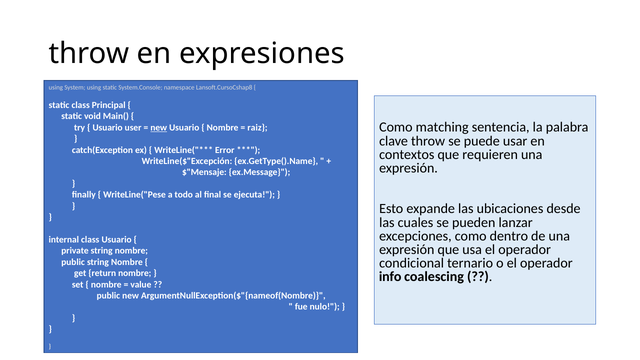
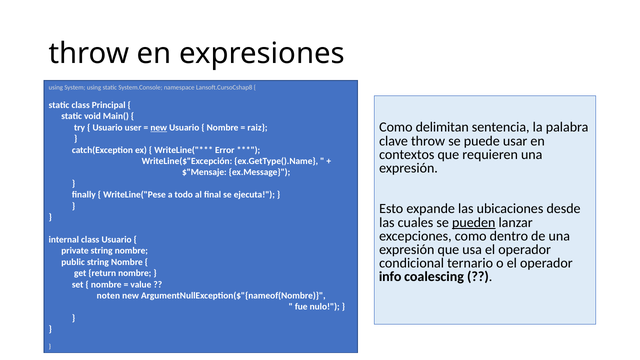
matching: matching -> delimitan
pueden underline: none -> present
public at (108, 296): public -> noten
